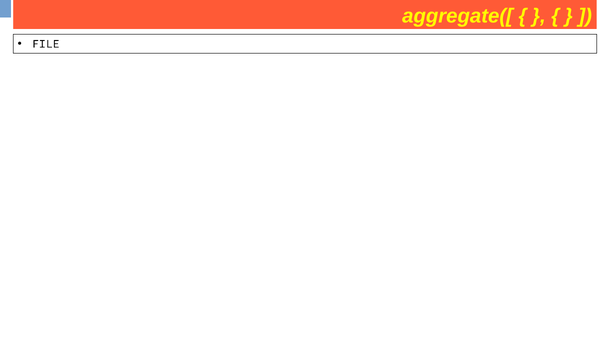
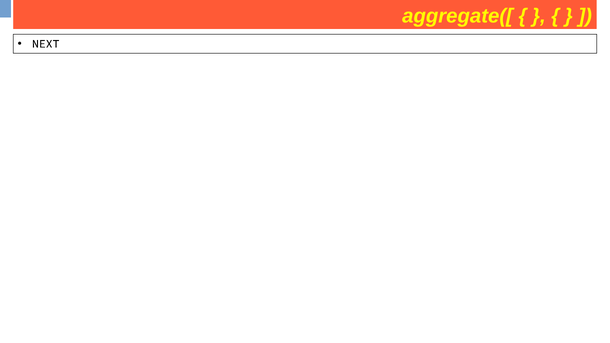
FILE: FILE -> NEXT
